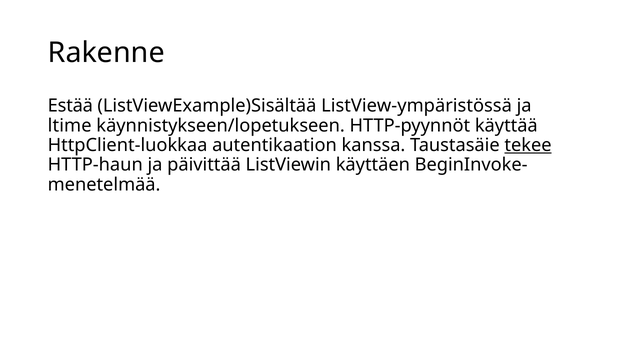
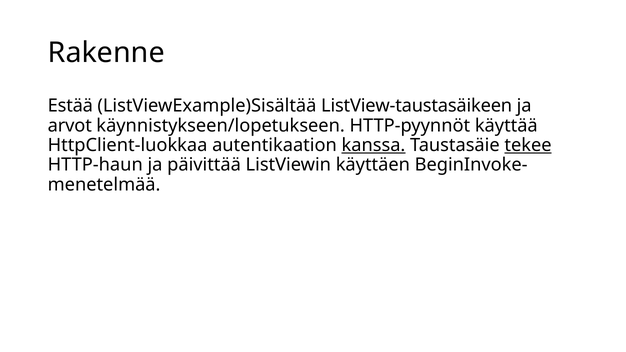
ListView-ympäristössä: ListView-ympäristössä -> ListView-taustasäikeen
ltime: ltime -> arvot
kanssa underline: none -> present
